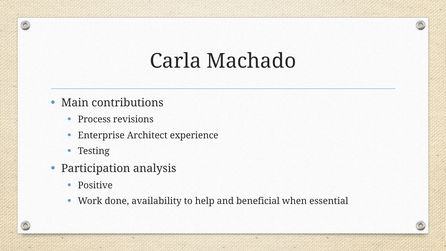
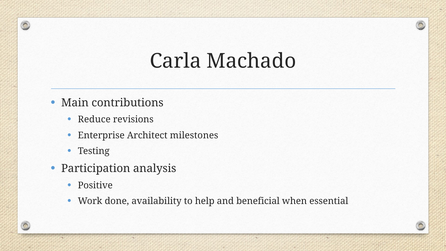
Process: Process -> Reduce
experience: experience -> milestones
